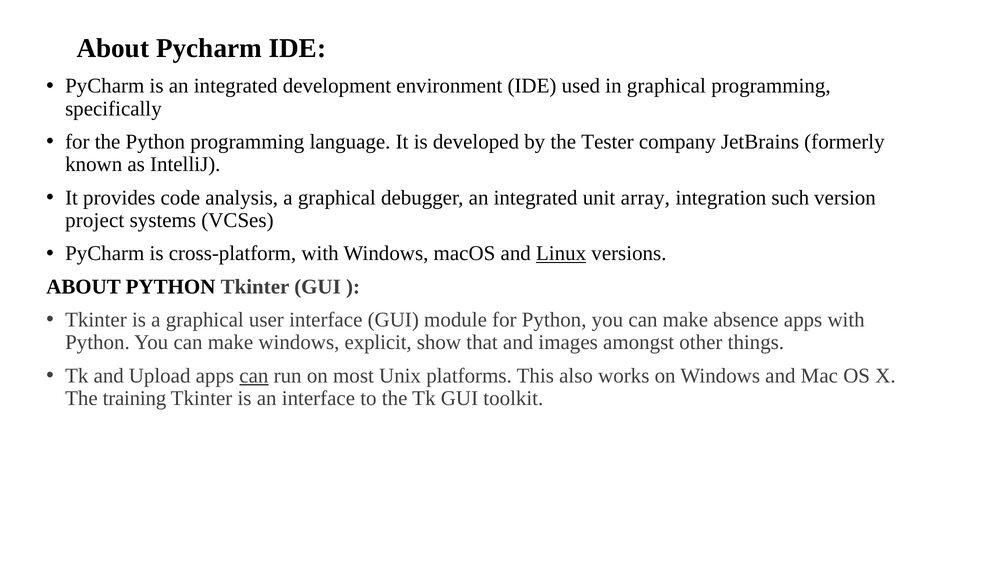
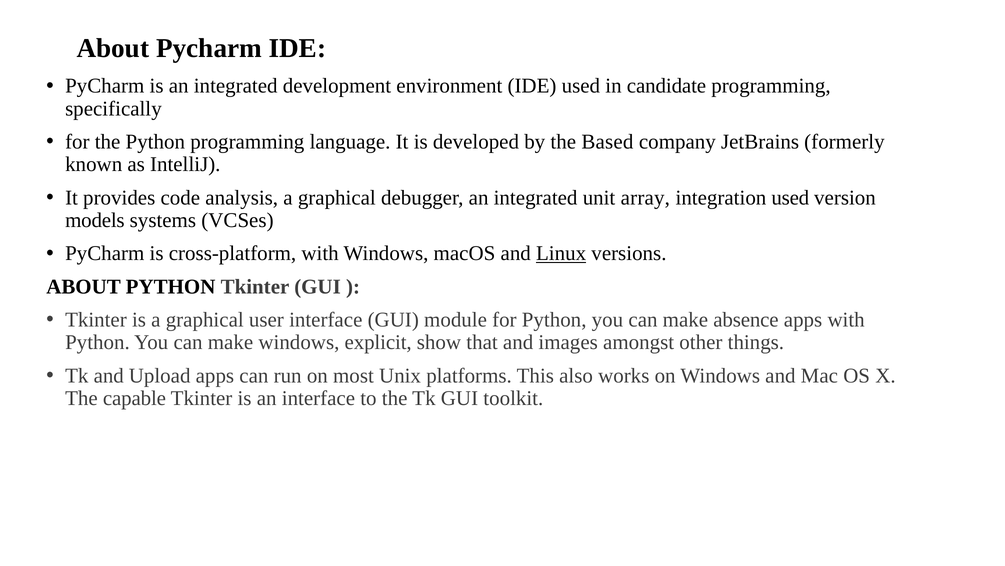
in graphical: graphical -> candidate
Tester: Tester -> Based
integration such: such -> used
project: project -> models
can at (254, 375) underline: present -> none
training: training -> capable
